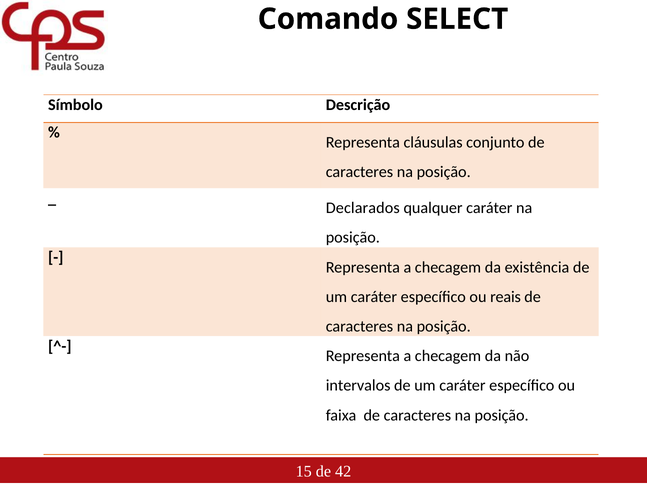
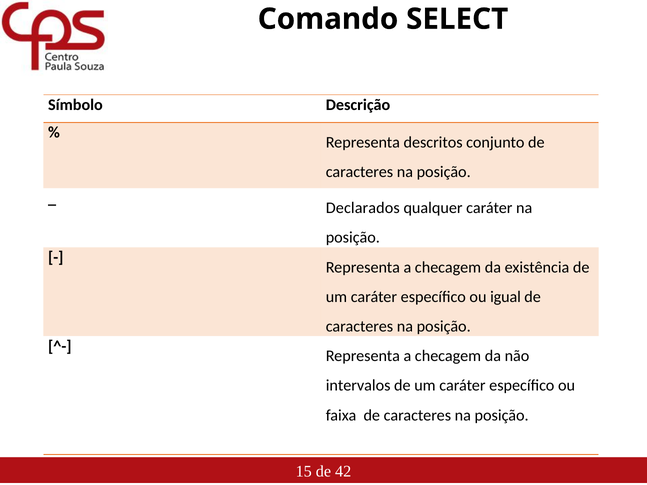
cláusulas: cláusulas -> descritos
reais: reais -> igual
